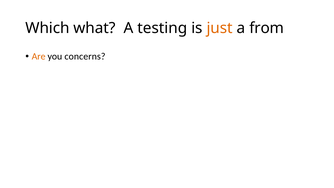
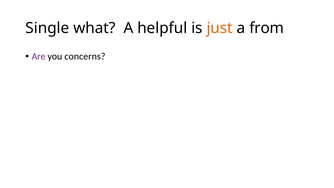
Which: Which -> Single
testing: testing -> helpful
Are colour: orange -> purple
